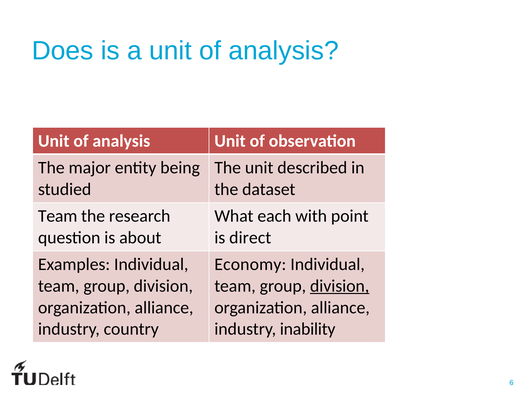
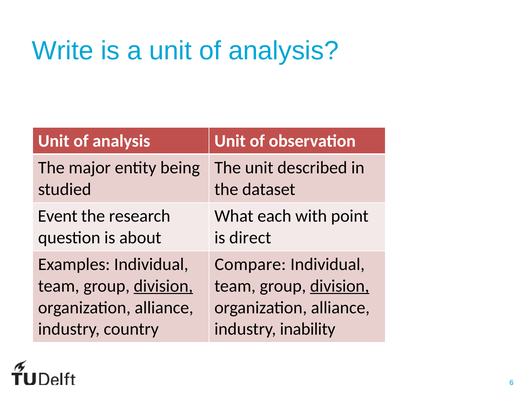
Does: Does -> Write
Team at (58, 216): Team -> Event
Economy: Economy -> Compare
division at (163, 286) underline: none -> present
